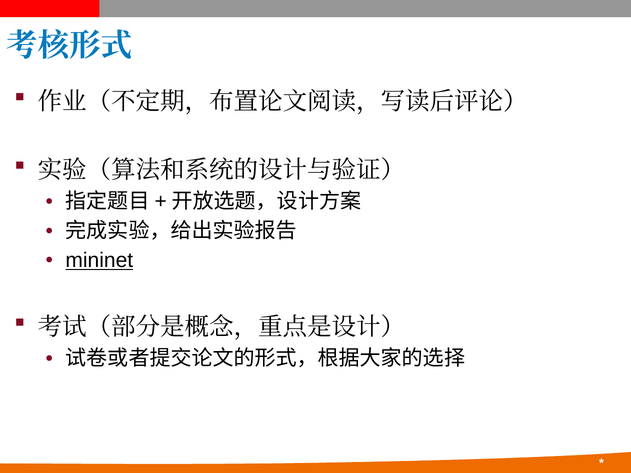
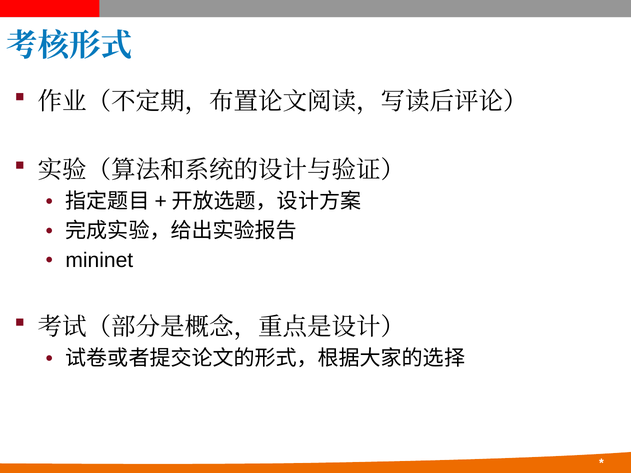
mininet underline: present -> none
